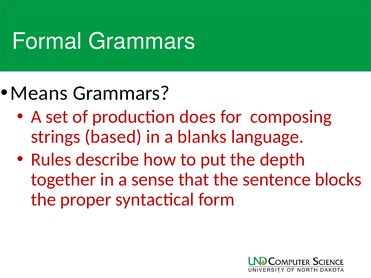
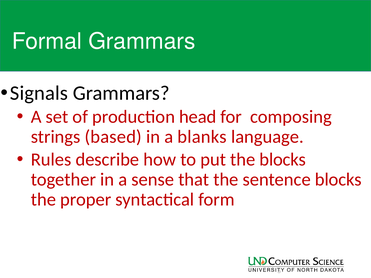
Means: Means -> Signals
does: does -> head
the depth: depth -> blocks
